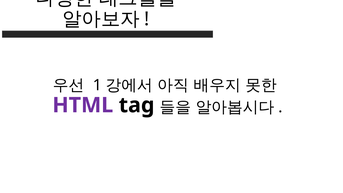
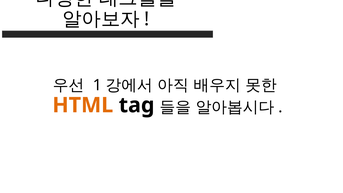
HTML colour: purple -> orange
